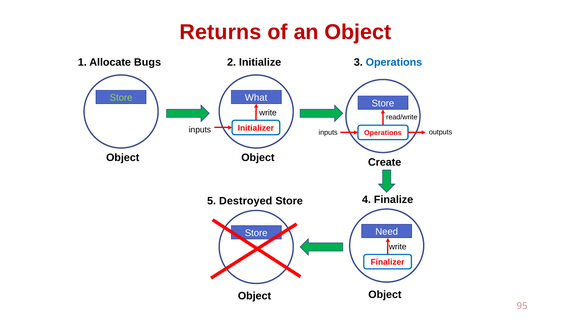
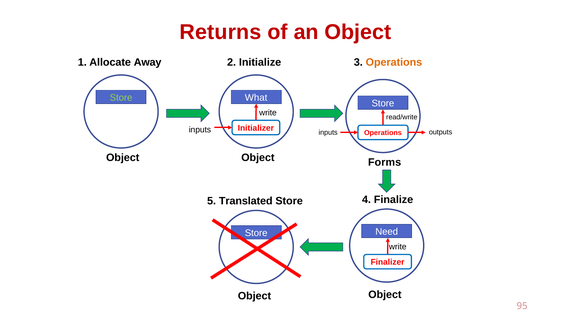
Operations at (394, 62) colour: blue -> orange
Bugs: Bugs -> Away
Create: Create -> Forms
Destroyed: Destroyed -> Translated
